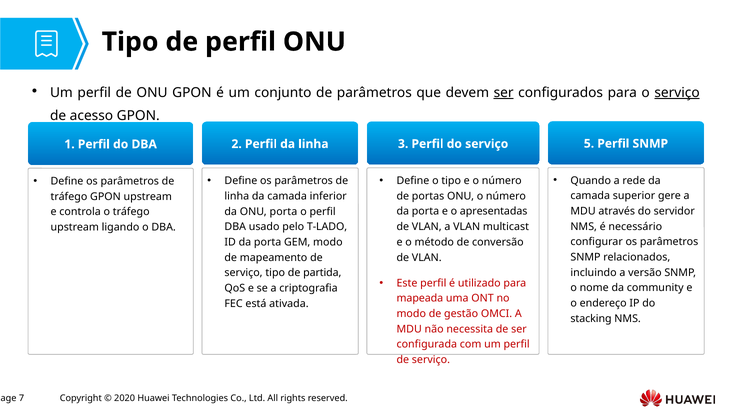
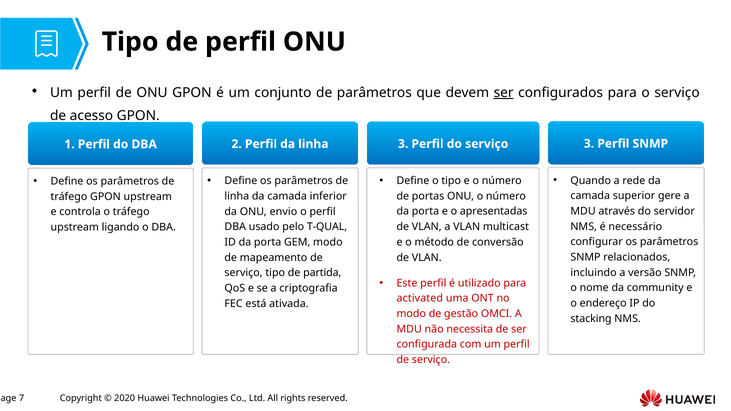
serviço at (677, 93) underline: present -> none
do serviço 5: 5 -> 3
ONU porta: porta -> envio
T-LADO: T-LADO -> T-QUAL
mapeada: mapeada -> activated
